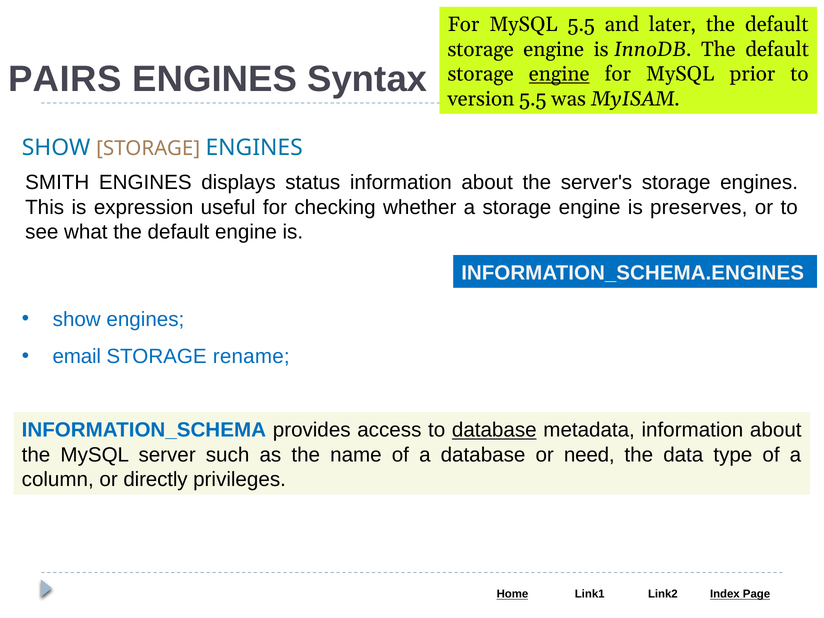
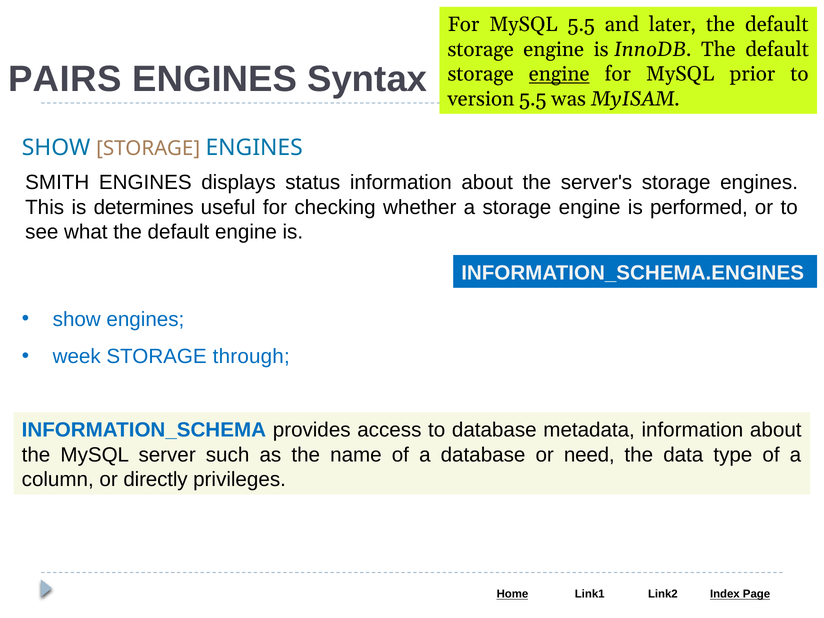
expression: expression -> determines
preserves: preserves -> performed
email: email -> week
rename: rename -> through
database at (494, 430) underline: present -> none
